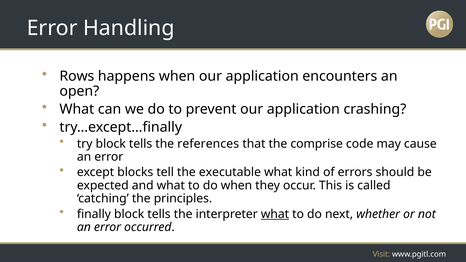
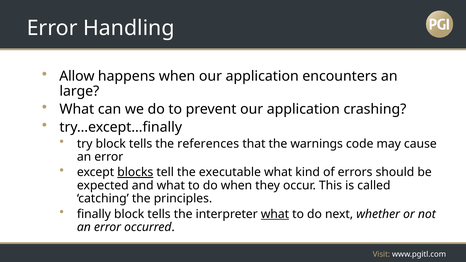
Rows: Rows -> Allow
open: open -> large
comprise: comprise -> warnings
blocks underline: none -> present
